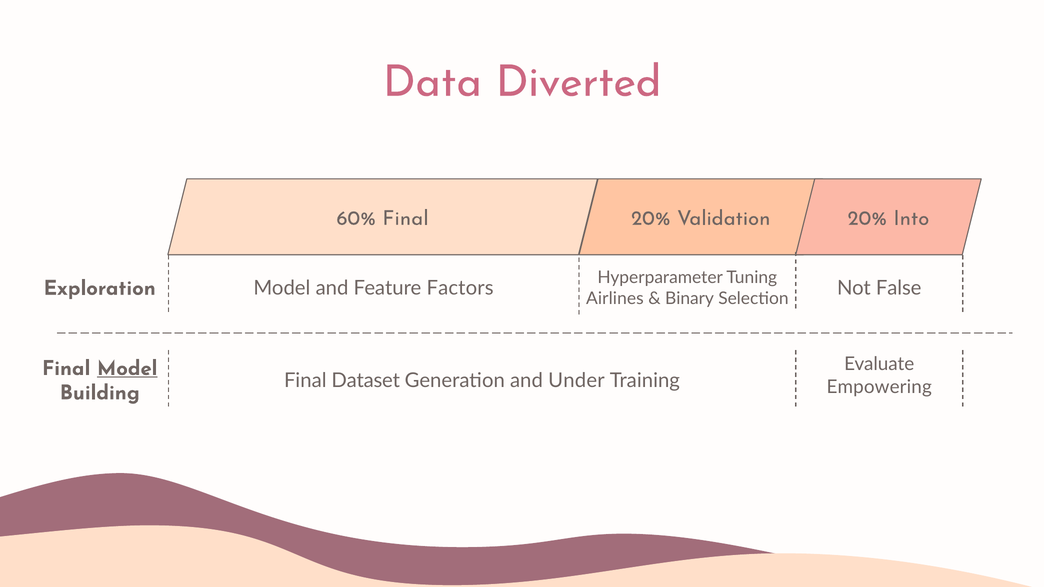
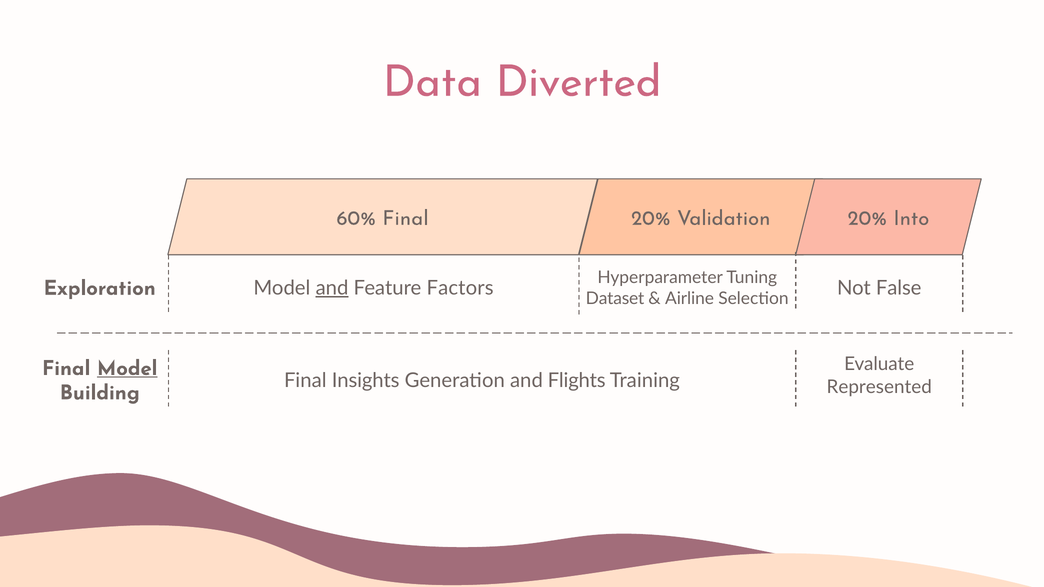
and at (332, 288) underline: none -> present
Airlines: Airlines -> Dataset
Binary: Binary -> Airline
Dataset: Dataset -> Insights
Under: Under -> Flights
Empowering: Empowering -> Represented
